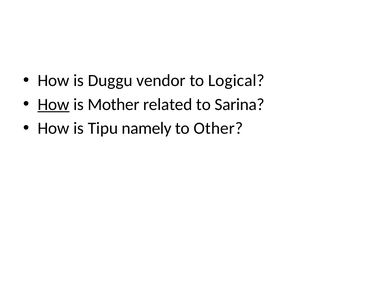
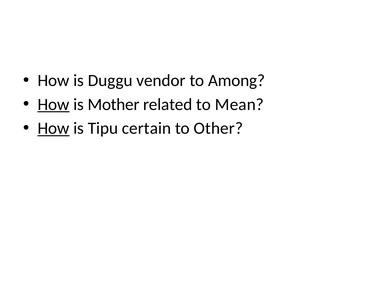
Logical: Logical -> Among
Sarina: Sarina -> Mean
How at (53, 129) underline: none -> present
namely: namely -> certain
